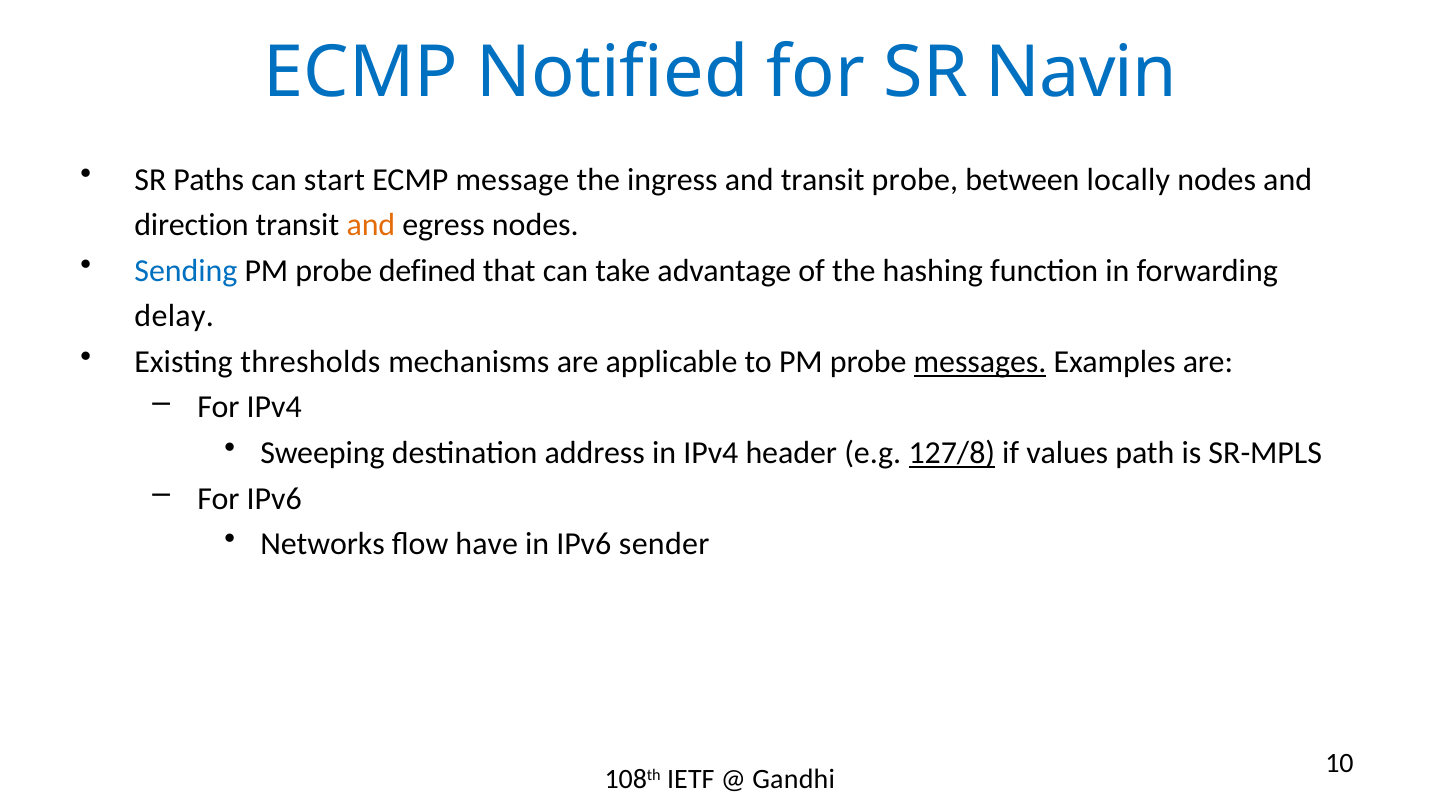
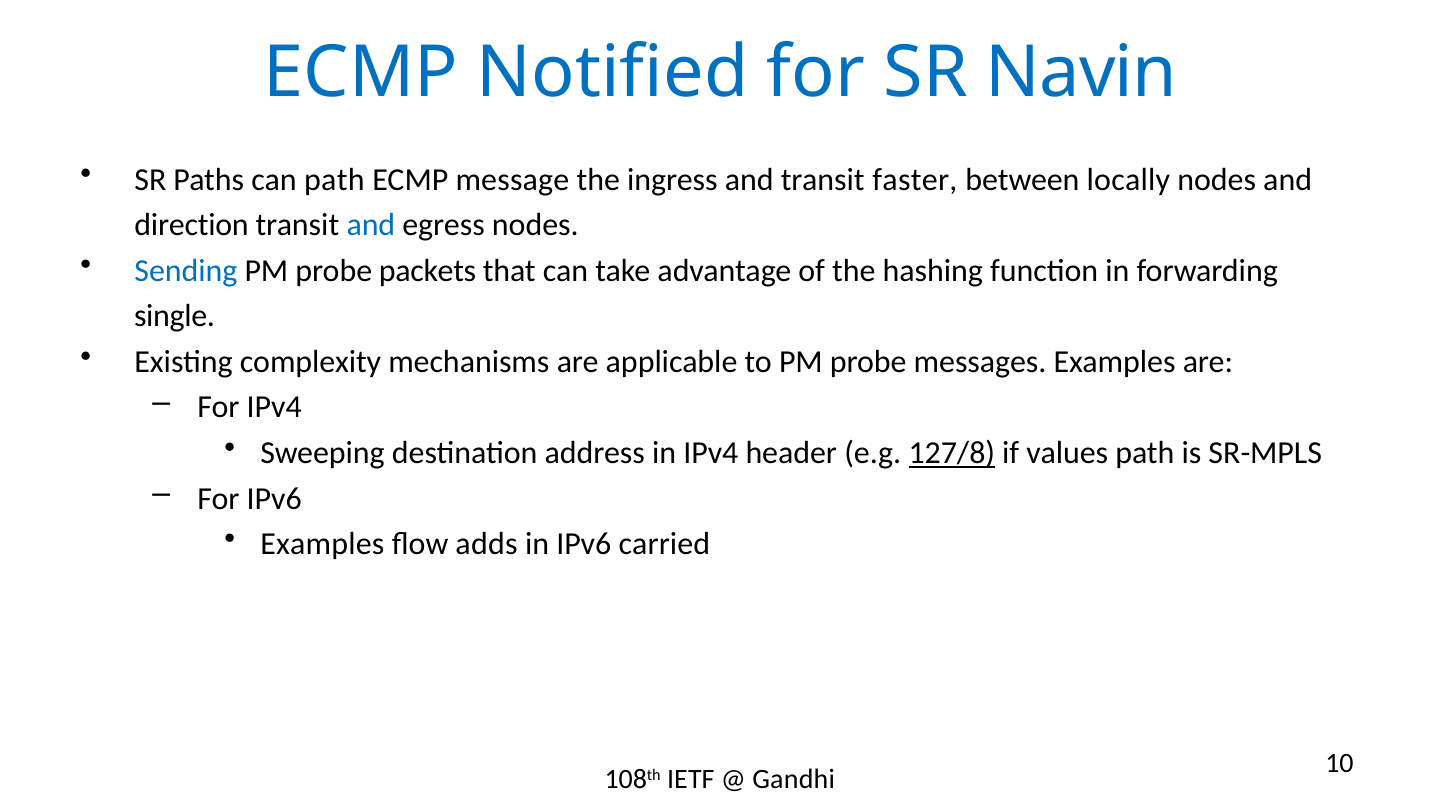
can start: start -> path
transit probe: probe -> faster
and at (371, 225) colour: orange -> blue
defined: defined -> packets
delay: delay -> single
thresholds: thresholds -> complexity
messages underline: present -> none
Networks at (323, 544): Networks -> Examples
have: have -> adds
sender: sender -> carried
